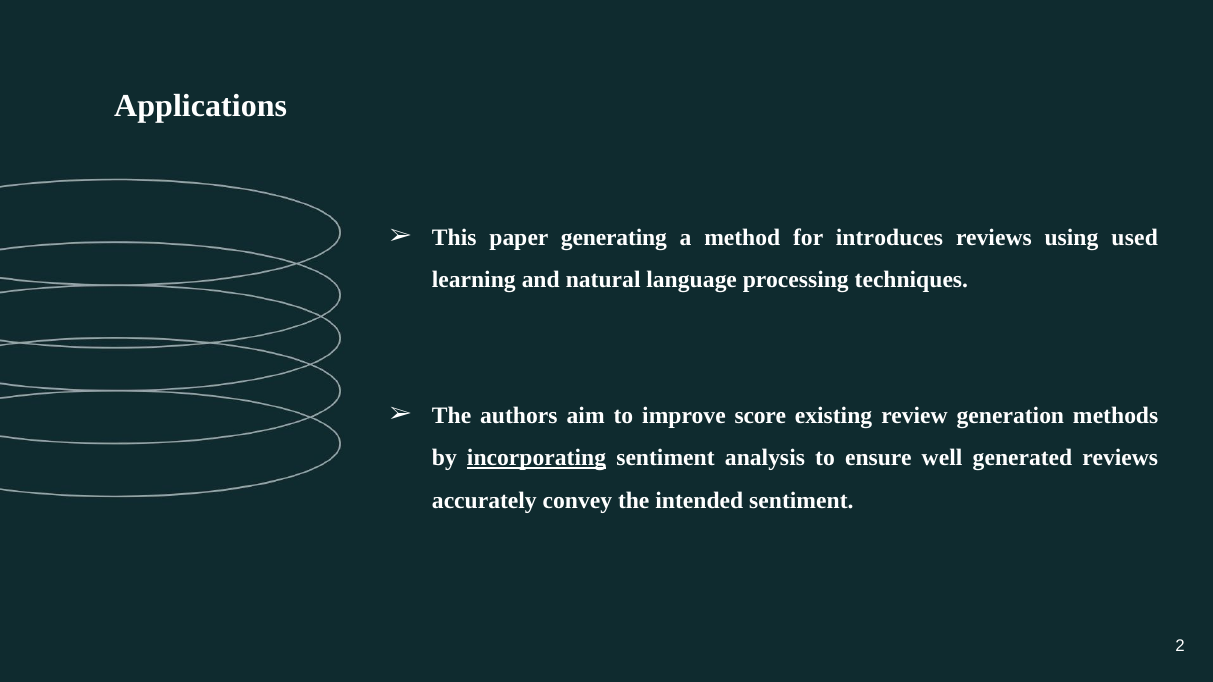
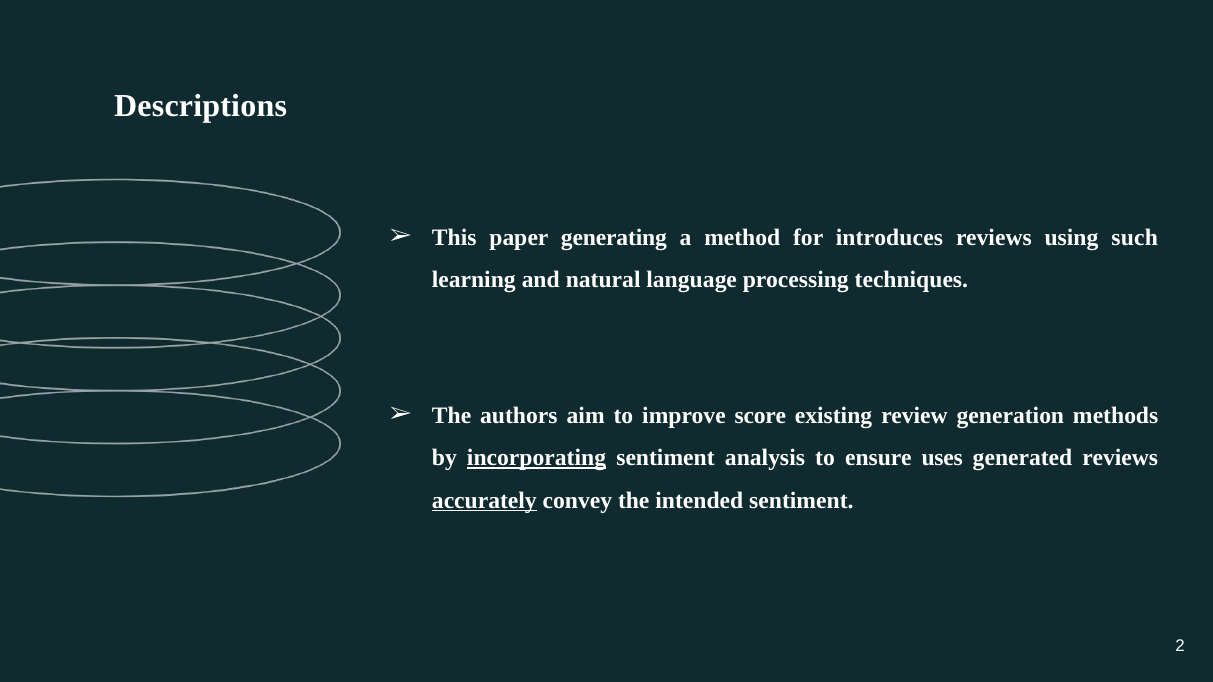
Applications: Applications -> Descriptions
used: used -> such
well: well -> uses
accurately underline: none -> present
